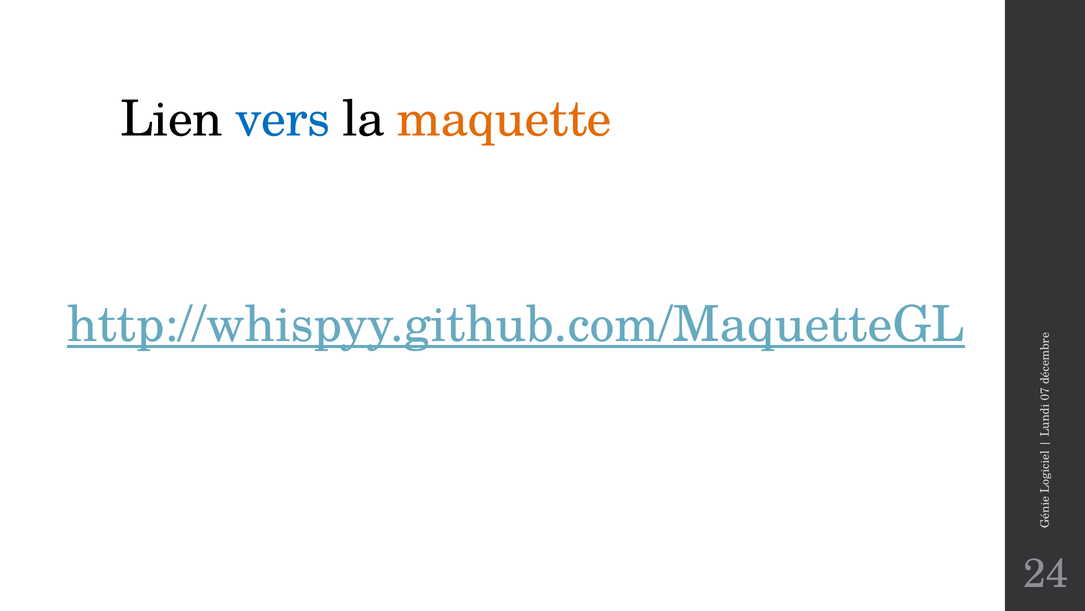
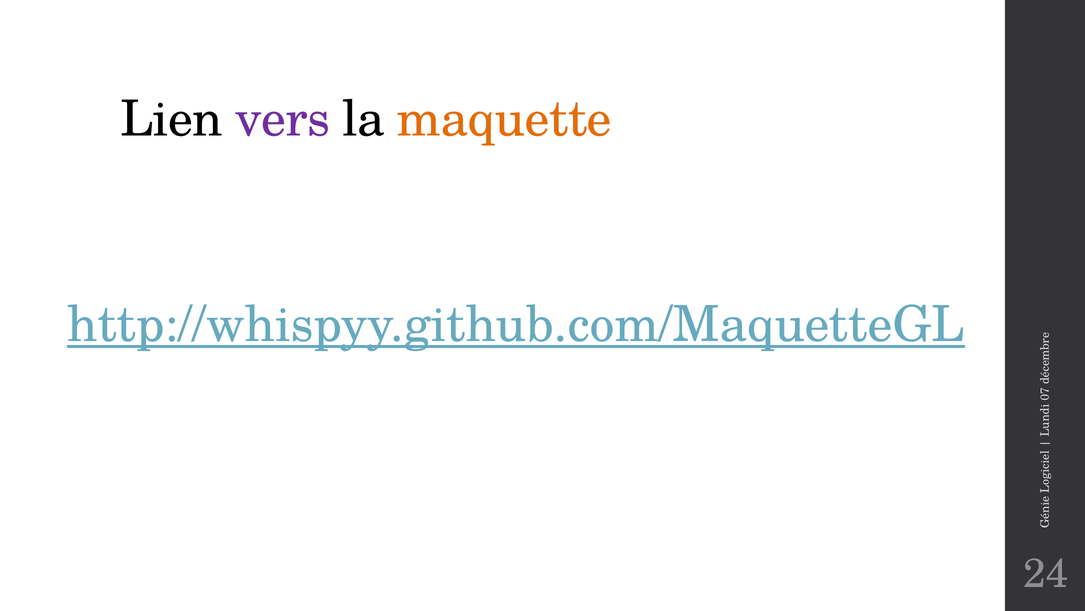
vers colour: blue -> purple
